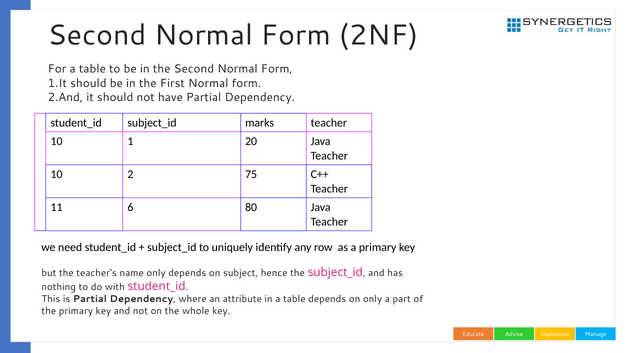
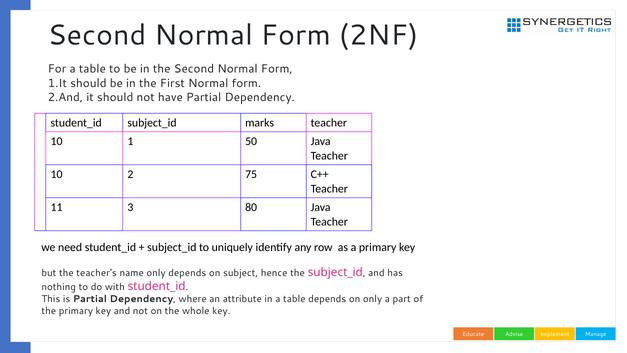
20: 20 -> 50
6: 6 -> 3
